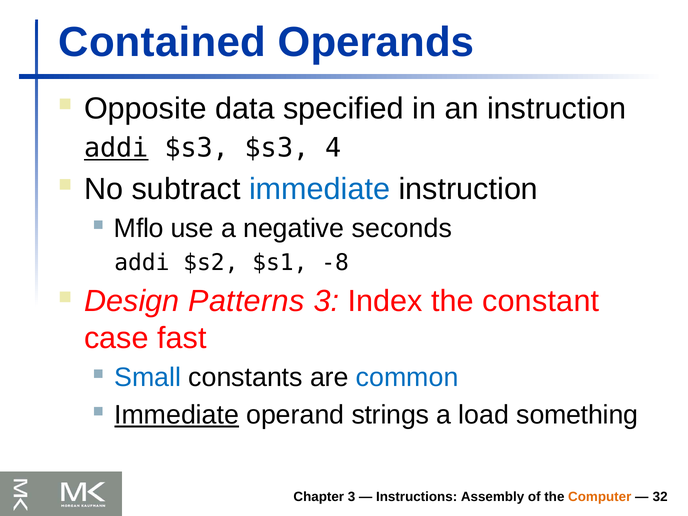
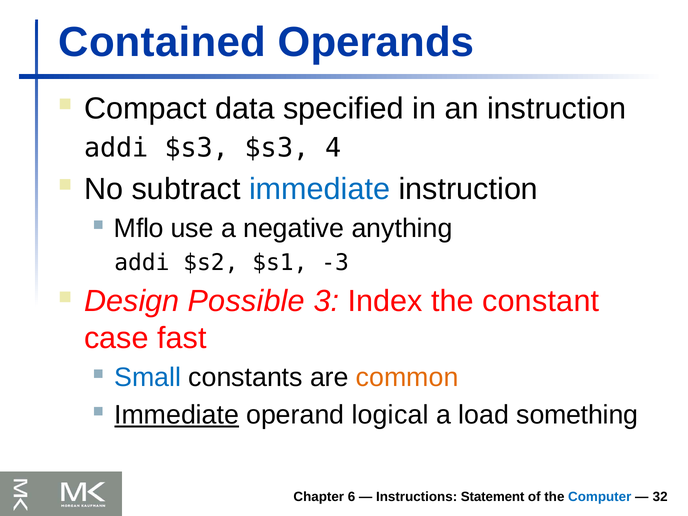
Opposite: Opposite -> Compact
addi at (116, 148) underline: present -> none
seconds: seconds -> anything
-8: -8 -> -3
Patterns: Patterns -> Possible
common colour: blue -> orange
strings: strings -> logical
Chapter 3: 3 -> 6
Assembly: Assembly -> Statement
Computer colour: orange -> blue
